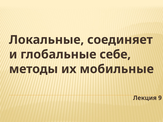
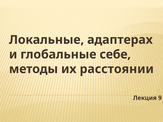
соединяет: соединяет -> адаптерах
мобильные: мобильные -> расстоянии
